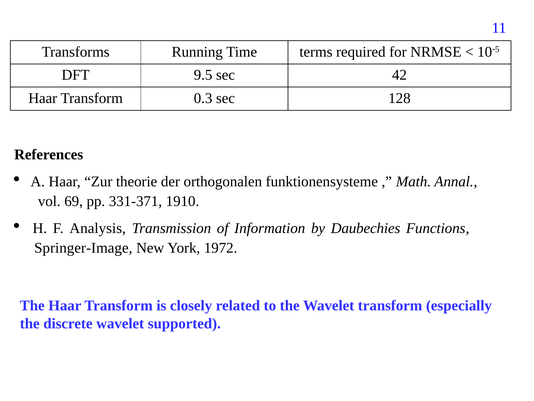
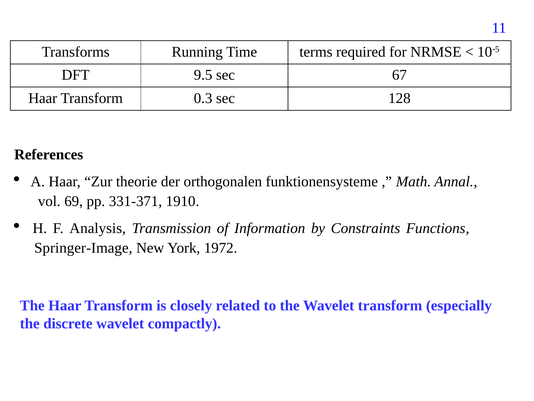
42: 42 -> 67
Daubechies: Daubechies -> Constraints
supported: supported -> compactly
